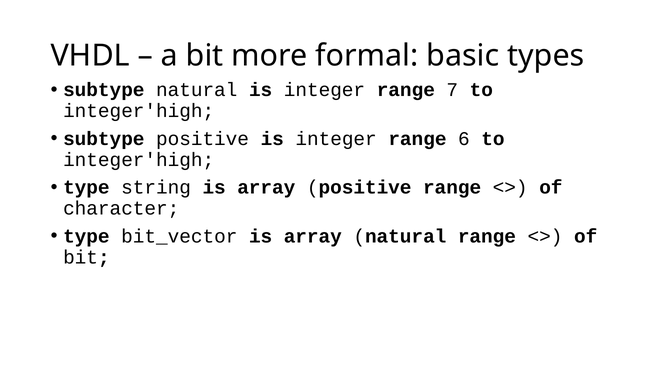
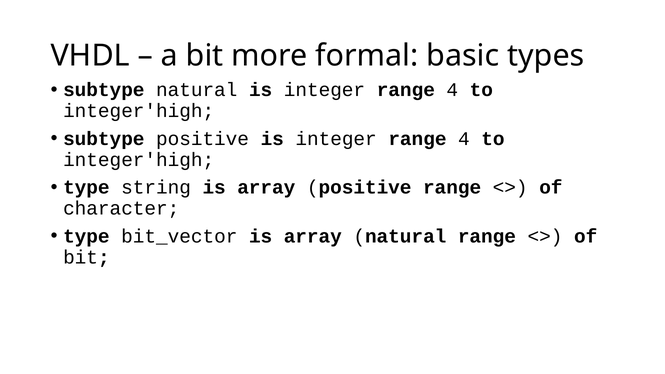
7 at (452, 90): 7 -> 4
6 at (464, 139): 6 -> 4
